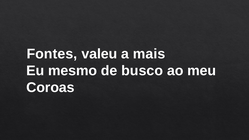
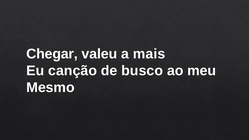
Fontes: Fontes -> Chegar
mesmo: mesmo -> canção
Coroas: Coroas -> Mesmo
